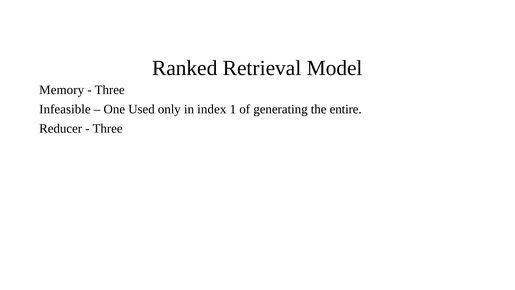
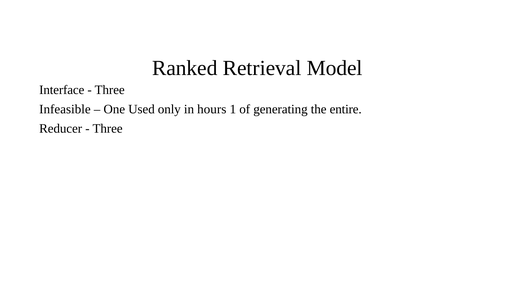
Memory: Memory -> Interface
index: index -> hours
